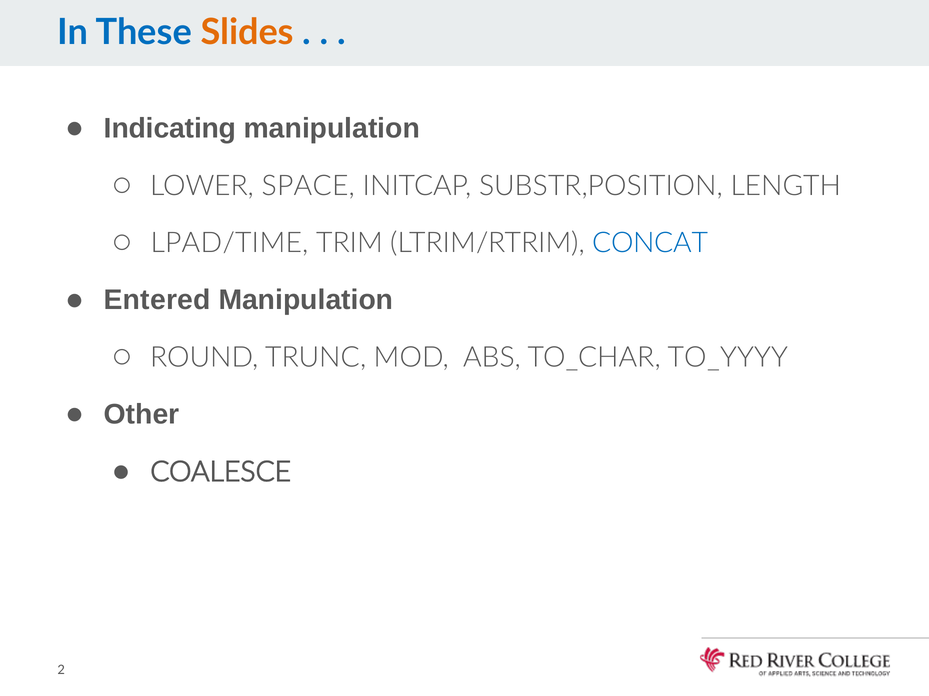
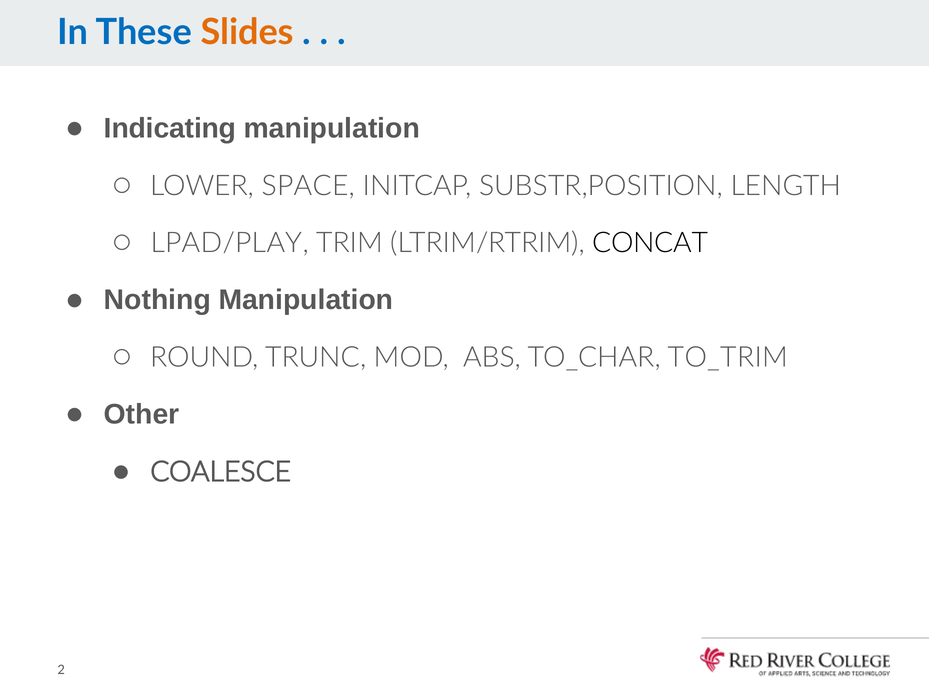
LPAD/TIME: LPAD/TIME -> LPAD/PLAY
CONCAT colour: blue -> black
Entered: Entered -> Nothing
TO_YYYY: TO_YYYY -> TO_TRIM
